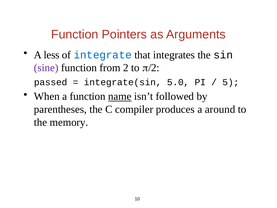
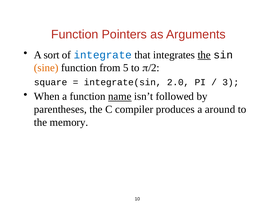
less: less -> sort
the at (204, 55) underline: none -> present
sine colour: purple -> orange
2: 2 -> 5
passed: passed -> square
5.0: 5.0 -> 2.0
5: 5 -> 3
